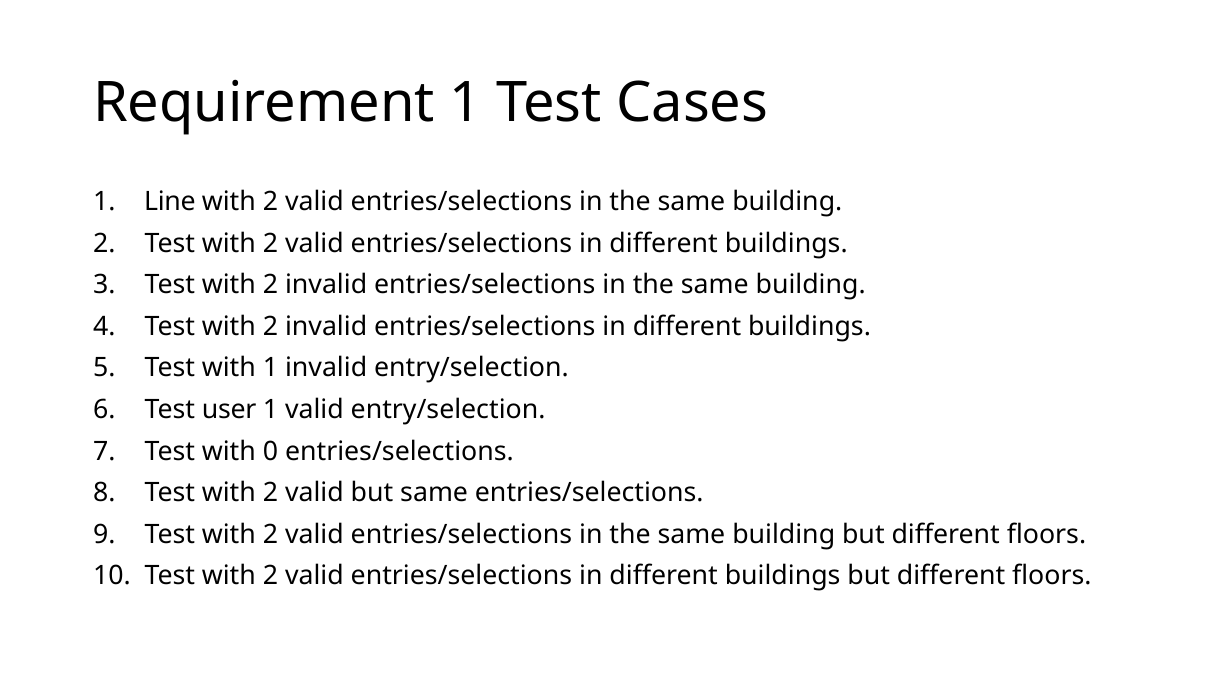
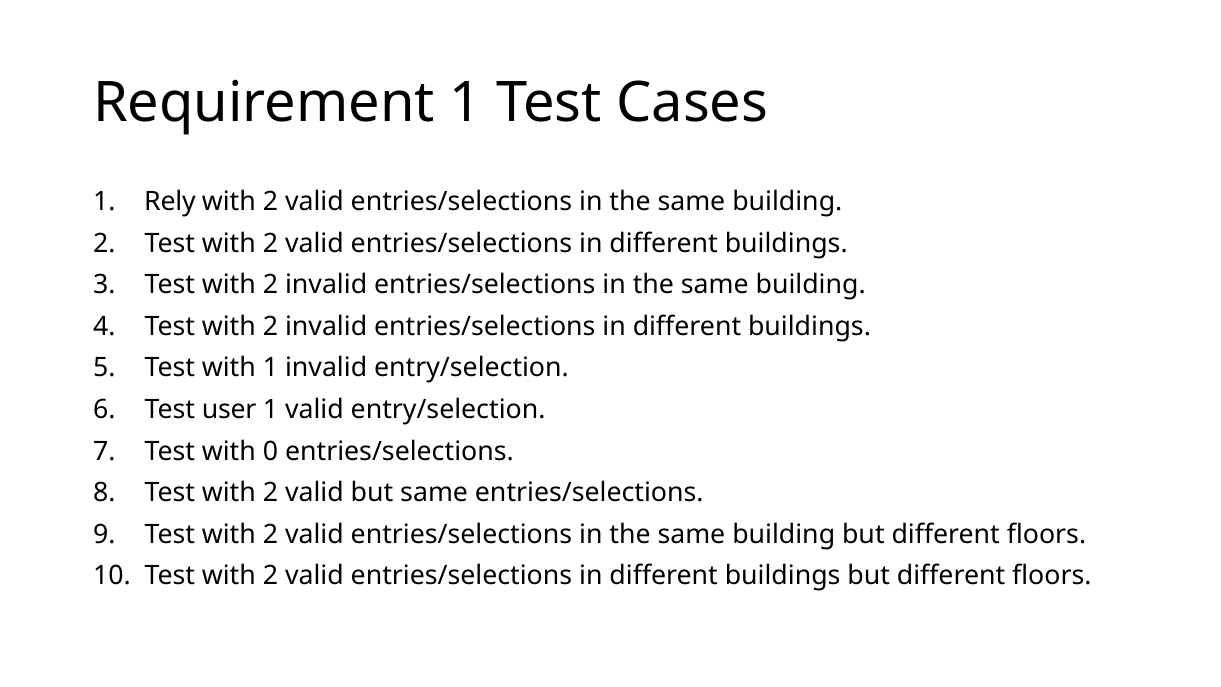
Line: Line -> Rely
